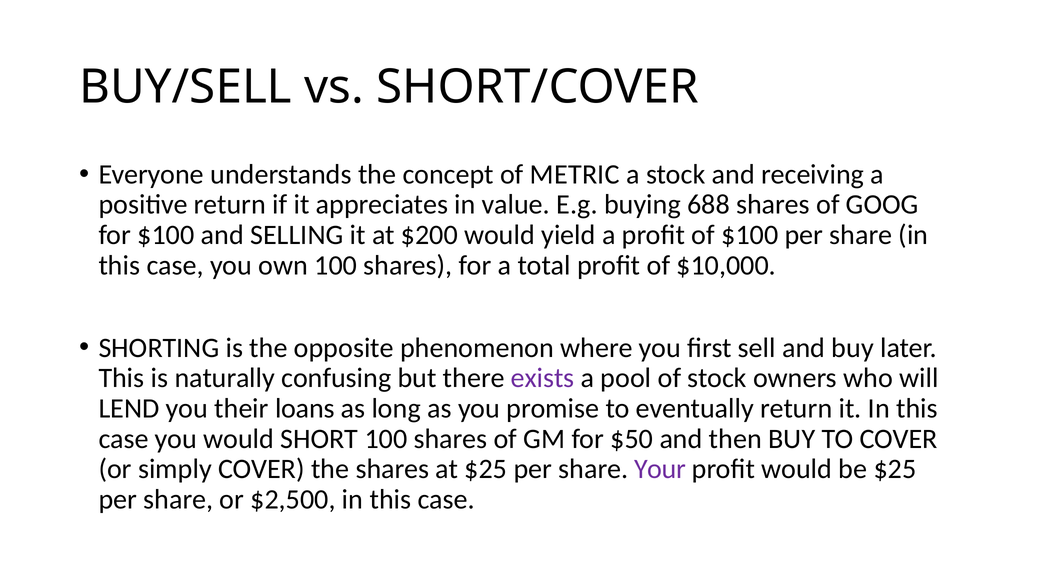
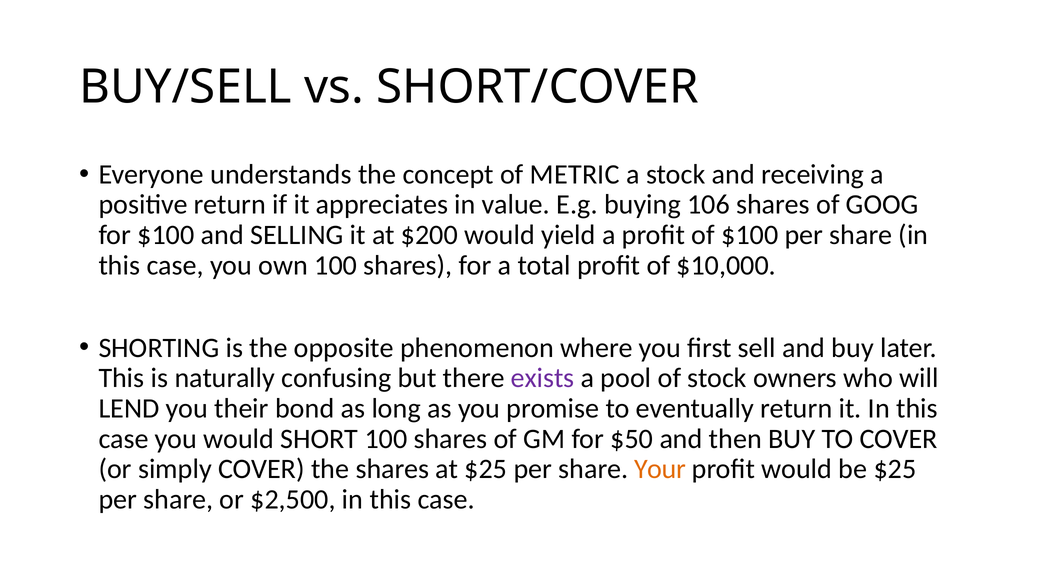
688: 688 -> 106
loans: loans -> bond
Your colour: purple -> orange
